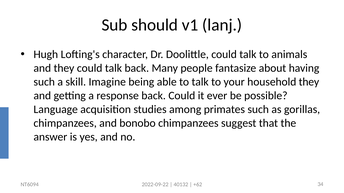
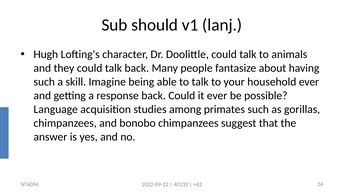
household they: they -> ever
